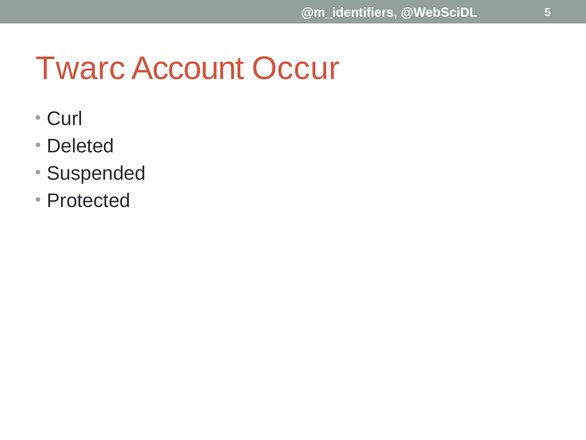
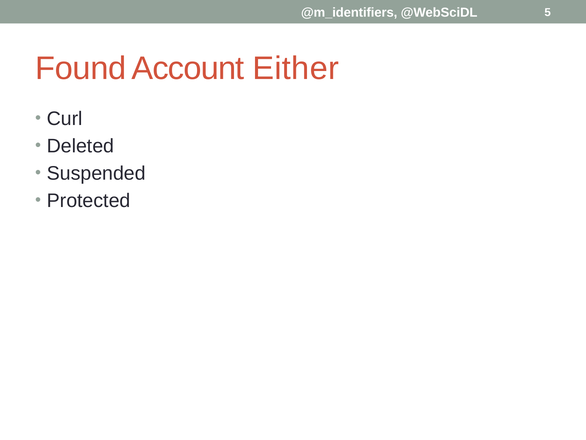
Twarc: Twarc -> Found
Occur: Occur -> Either
